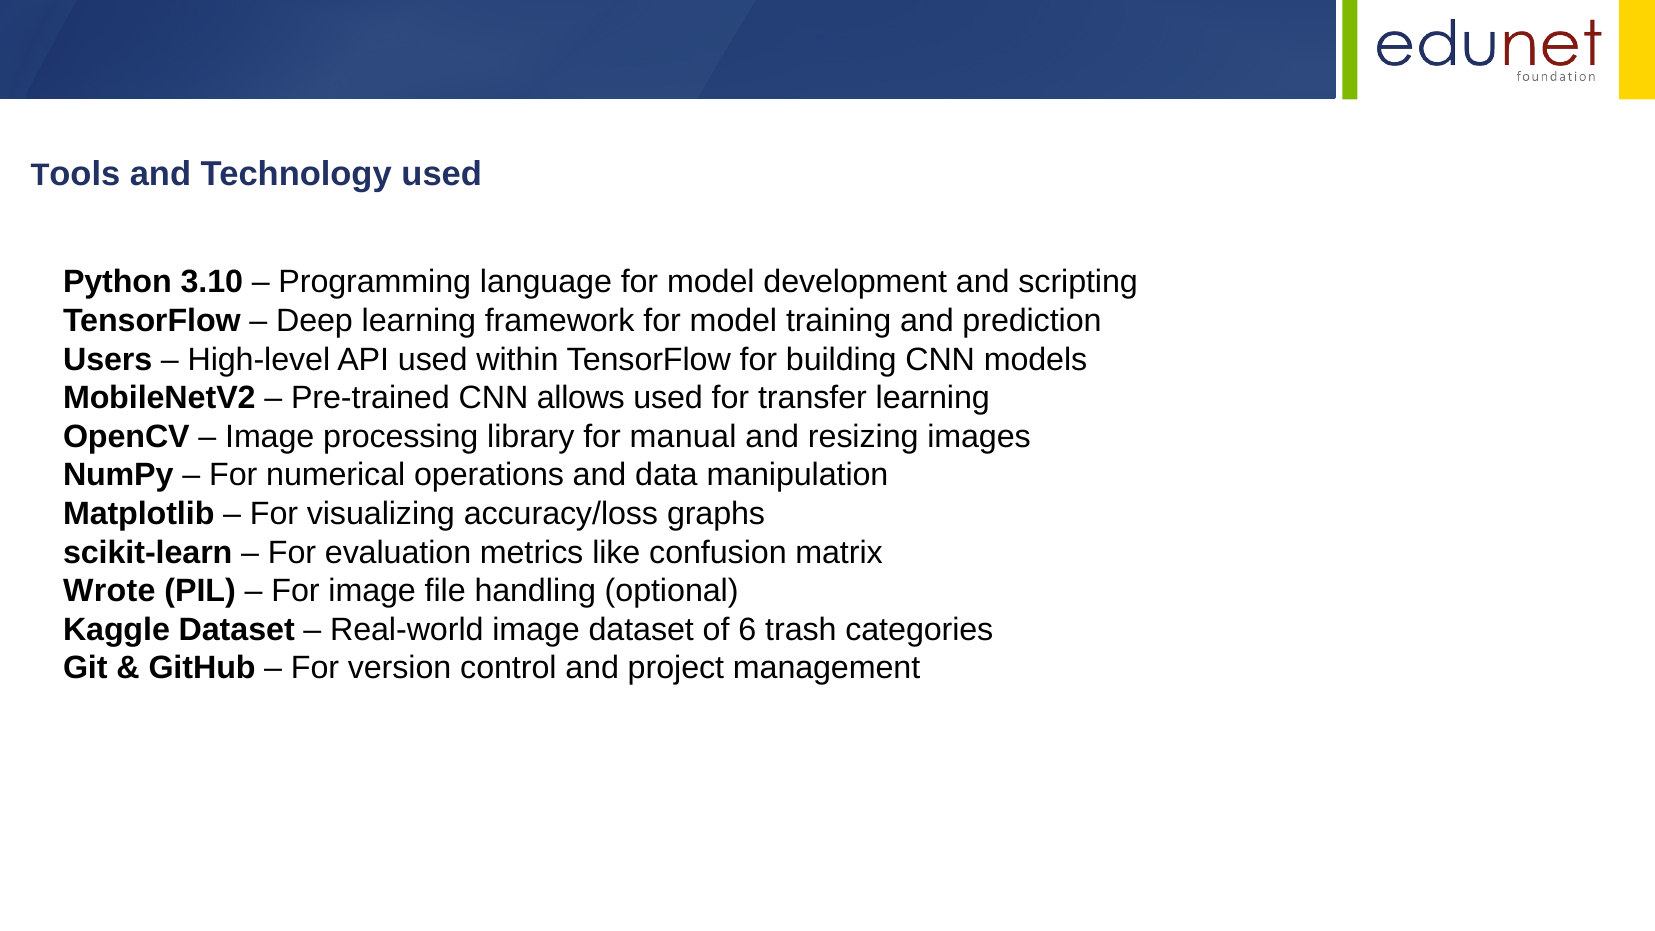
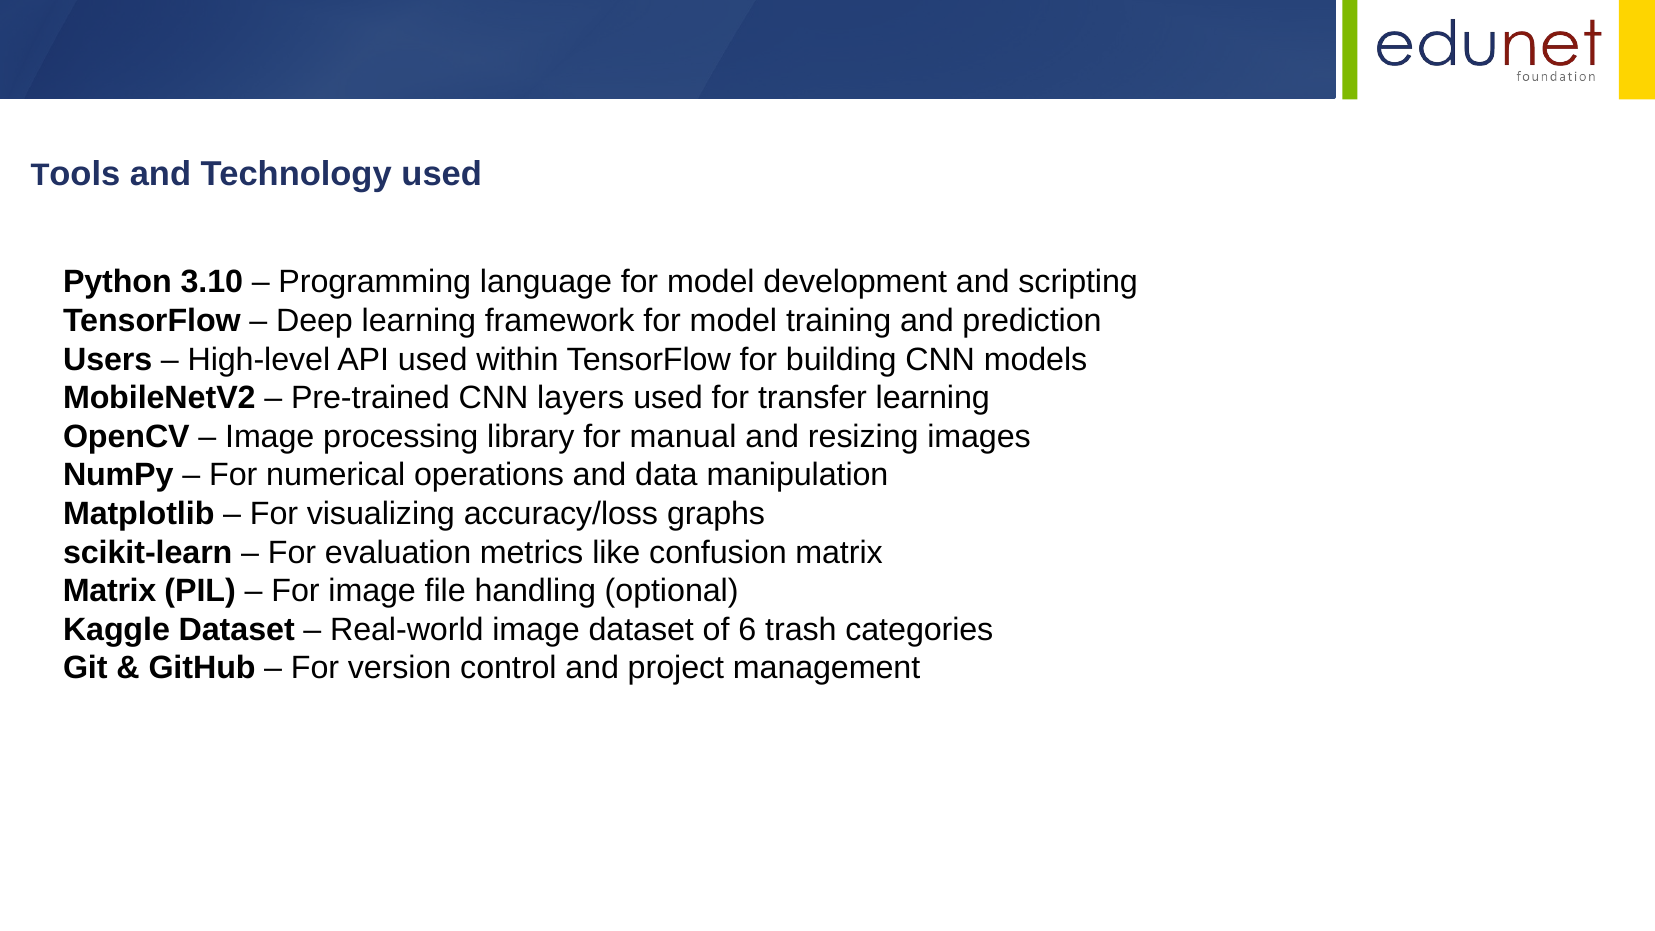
allows: allows -> layers
Wrote at (109, 591): Wrote -> Matrix
